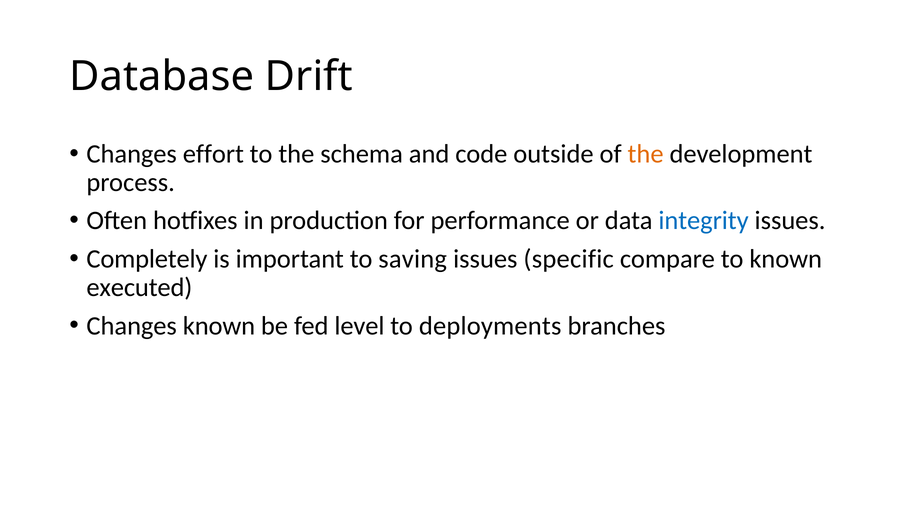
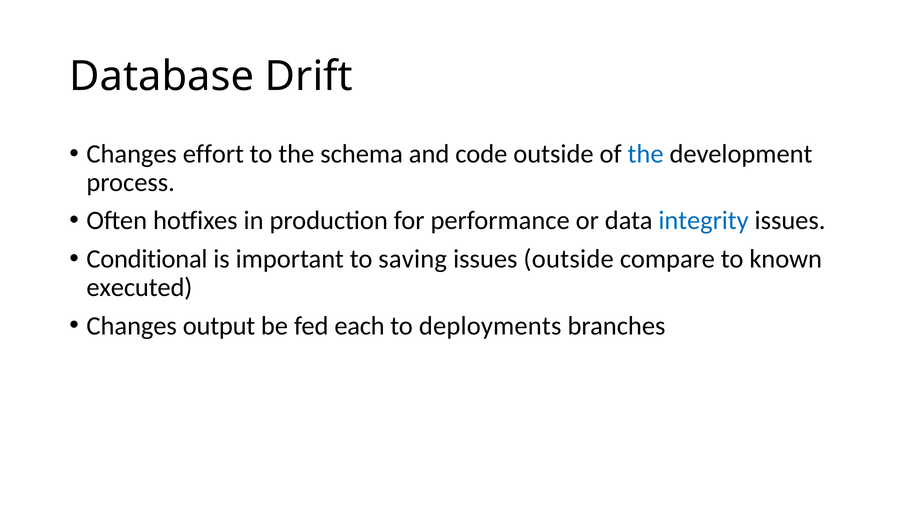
the at (646, 154) colour: orange -> blue
Completely: Completely -> Conditional
issues specific: specific -> outside
Changes known: known -> output
level: level -> each
